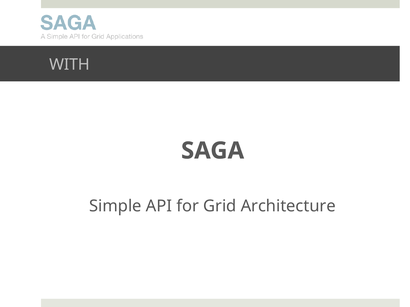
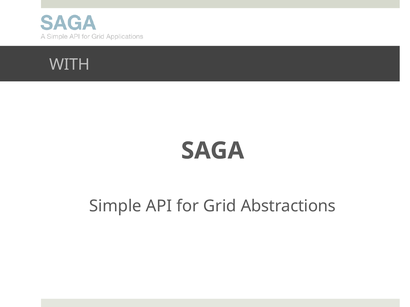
Architecture: Architecture -> Abstractions
